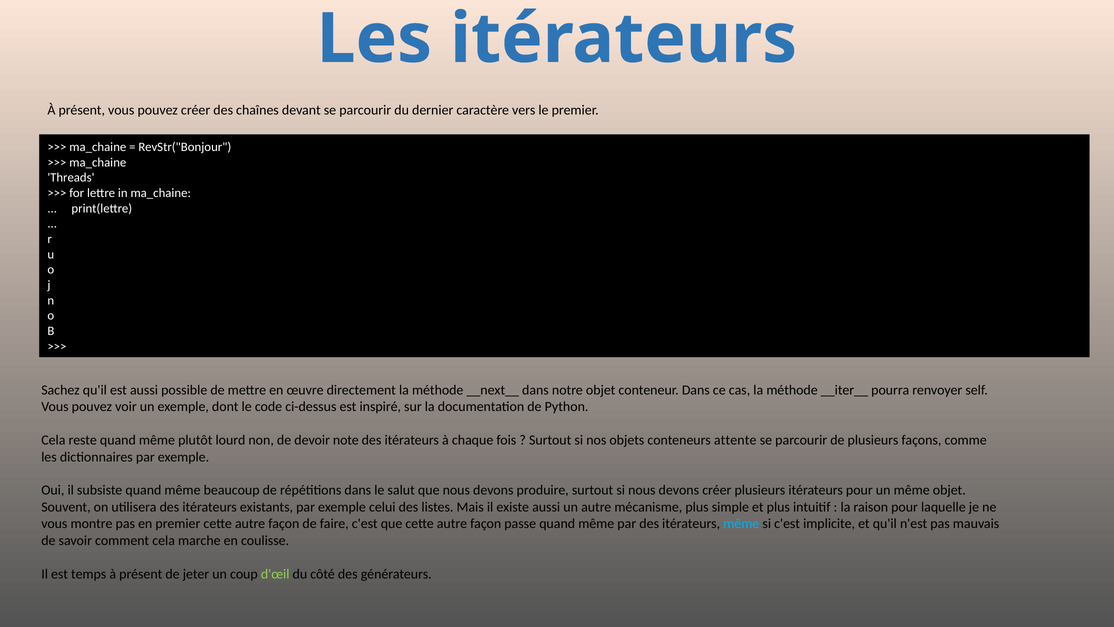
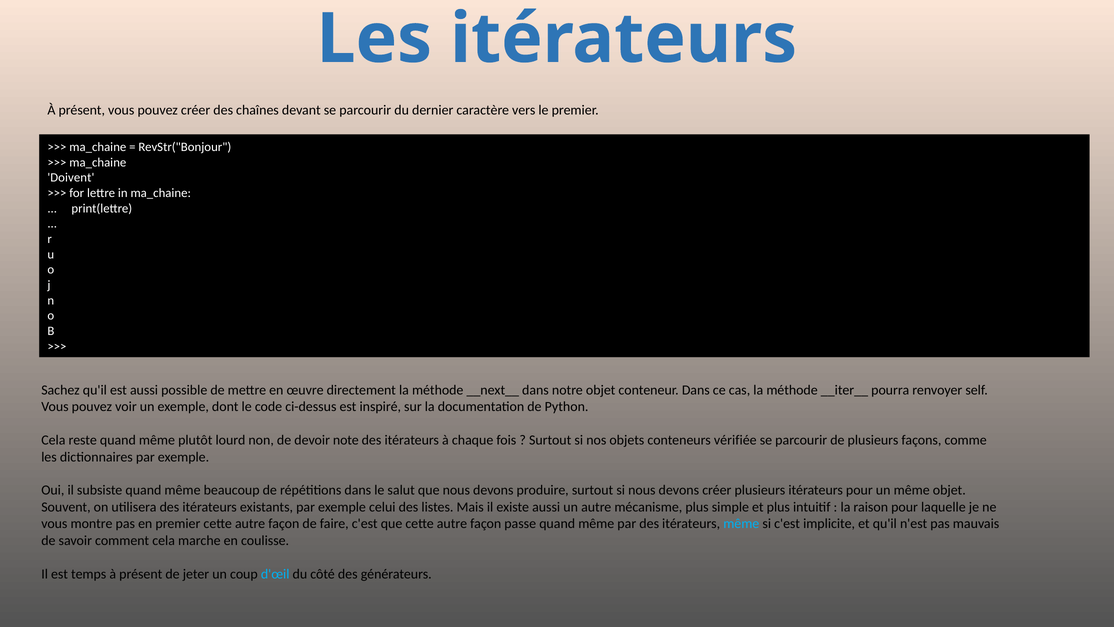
Threads: Threads -> Doivent
attente: attente -> vérifiée
d'œil colour: light green -> light blue
